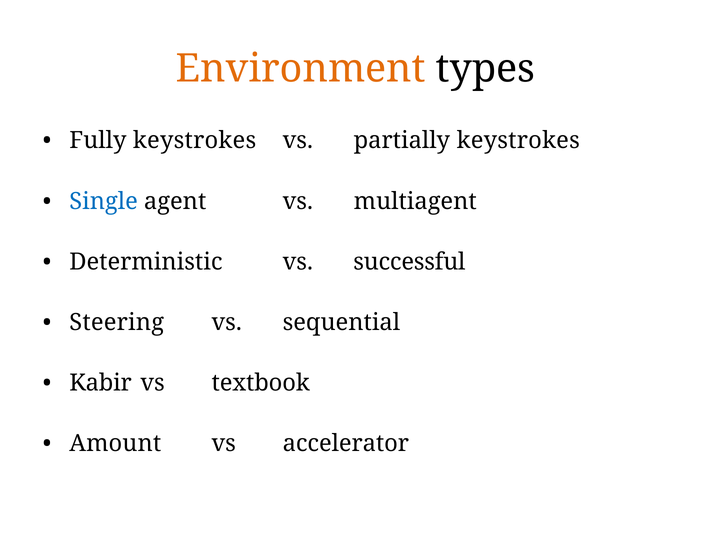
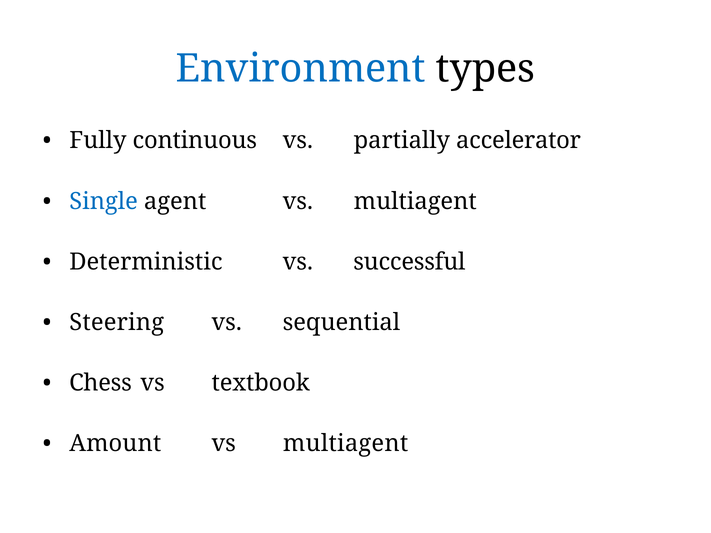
Environment colour: orange -> blue
Fully keystrokes: keystrokes -> continuous
partially keystrokes: keystrokes -> accelerator
Kabir: Kabir -> Chess
accelerator at (346, 444): accelerator -> multiagent
